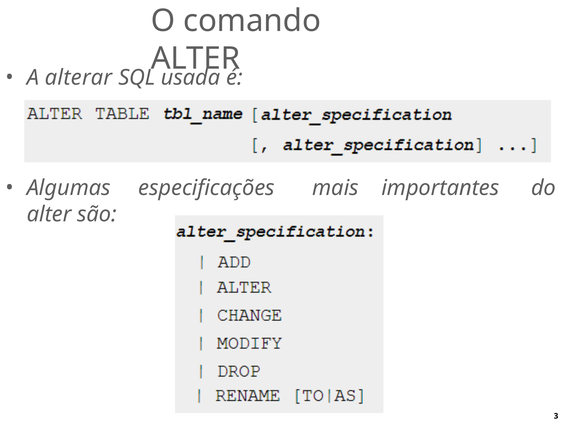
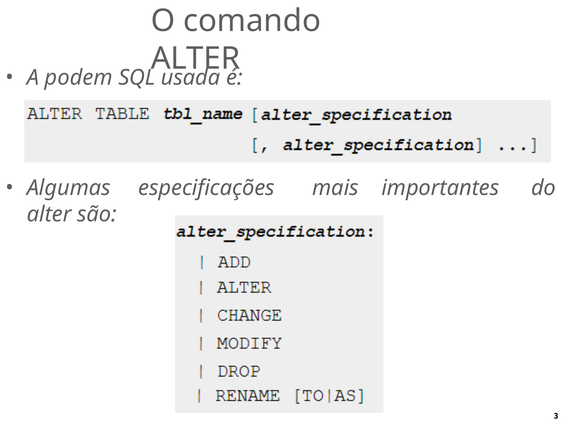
alterar: alterar -> podem
